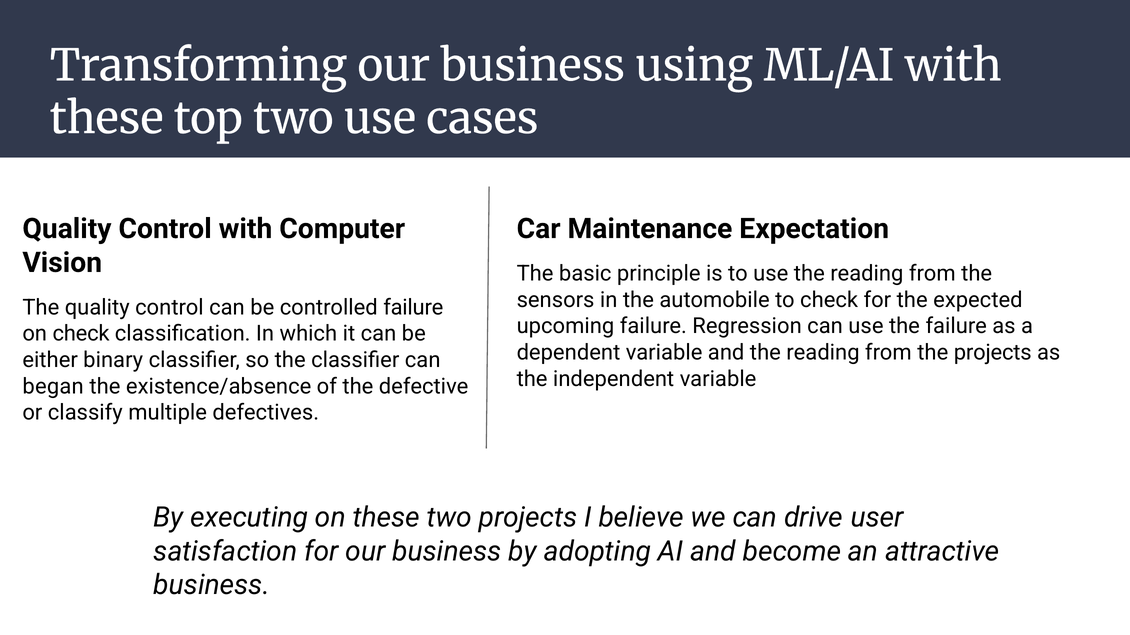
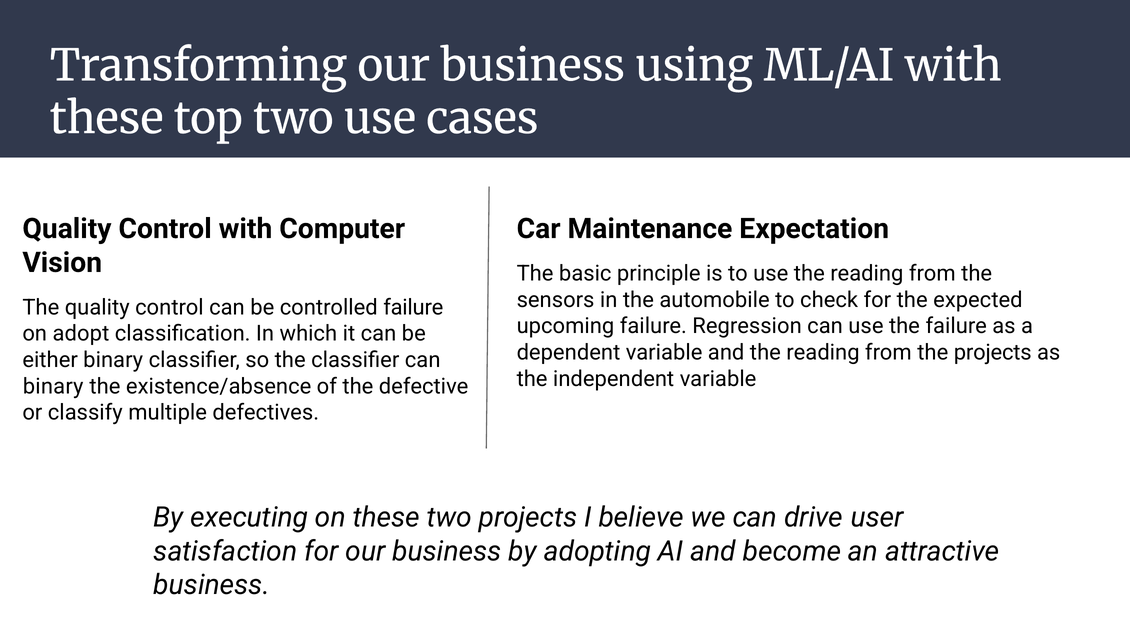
on check: check -> adopt
began at (53, 387): began -> binary
